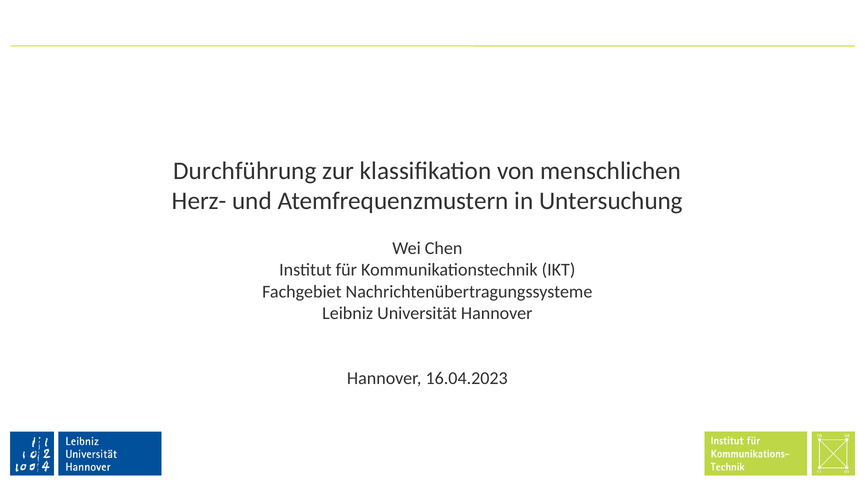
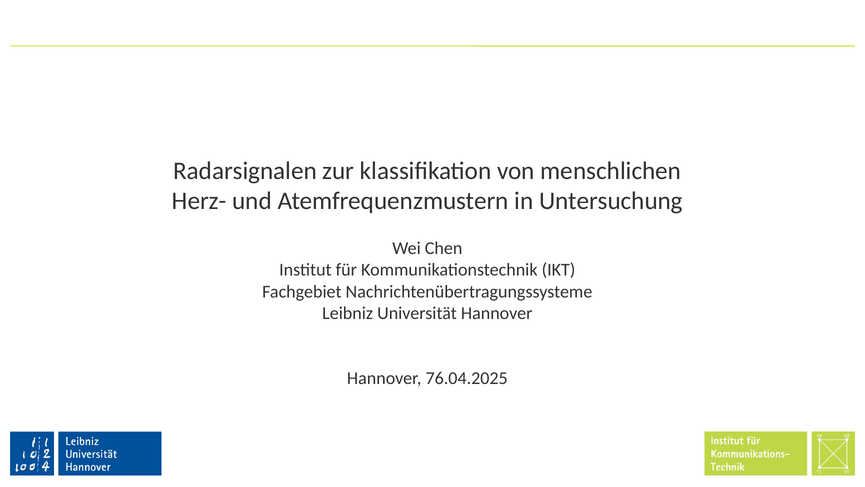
Durchführung: Durchführung -> Radarsignalen
16.04.2023: 16.04.2023 -> 76.04.2025
